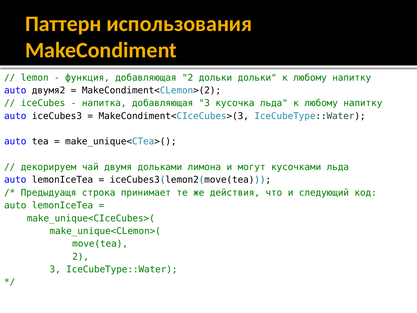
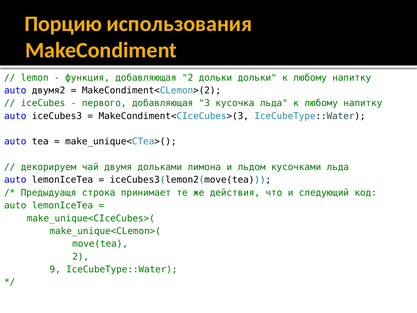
Паттерн: Паттерн -> Порцию
напитка: напитка -> первого
могут: могут -> льдом
3 at (55, 269): 3 -> 9
